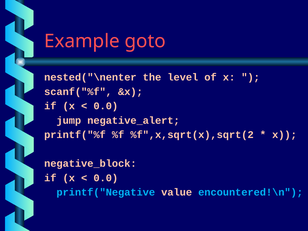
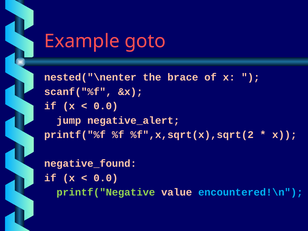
level: level -> brace
negative_block: negative_block -> negative_found
printf("Negative colour: light blue -> light green
